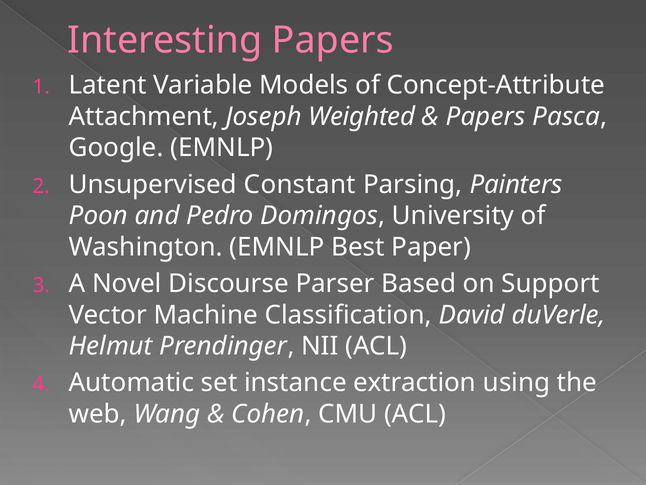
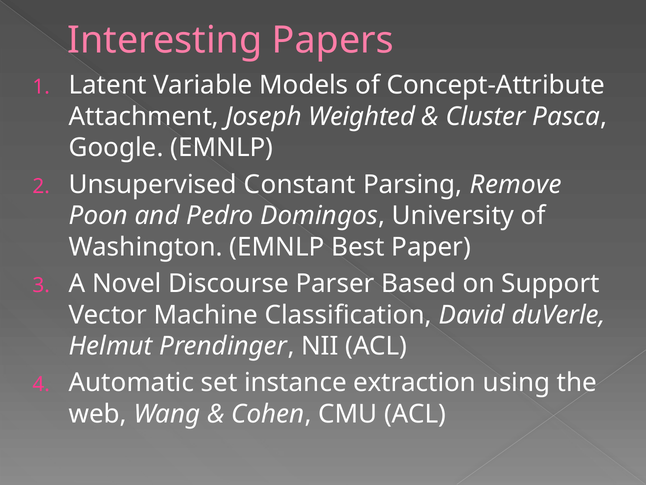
Papers at (486, 116): Papers -> Cluster
Painters: Painters -> Remove
